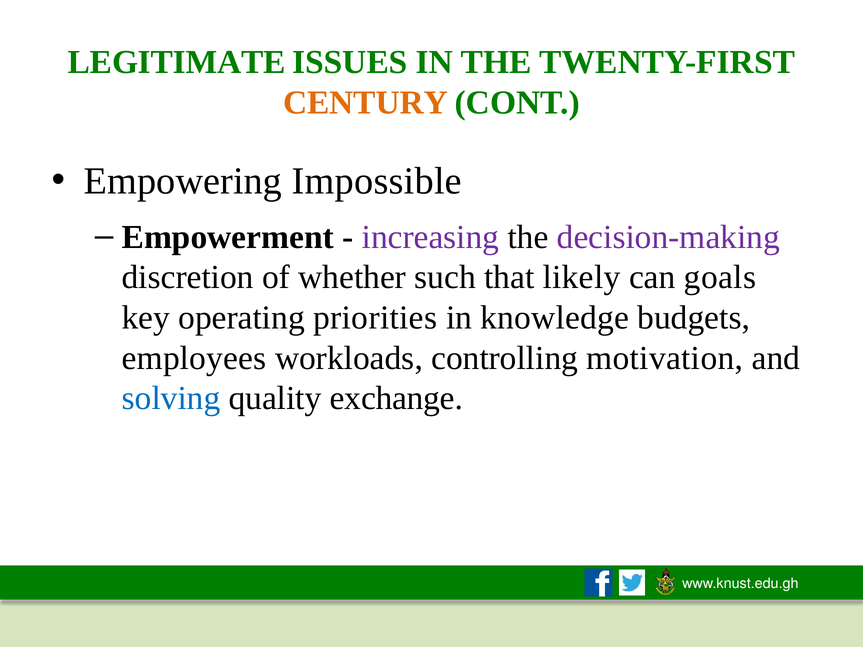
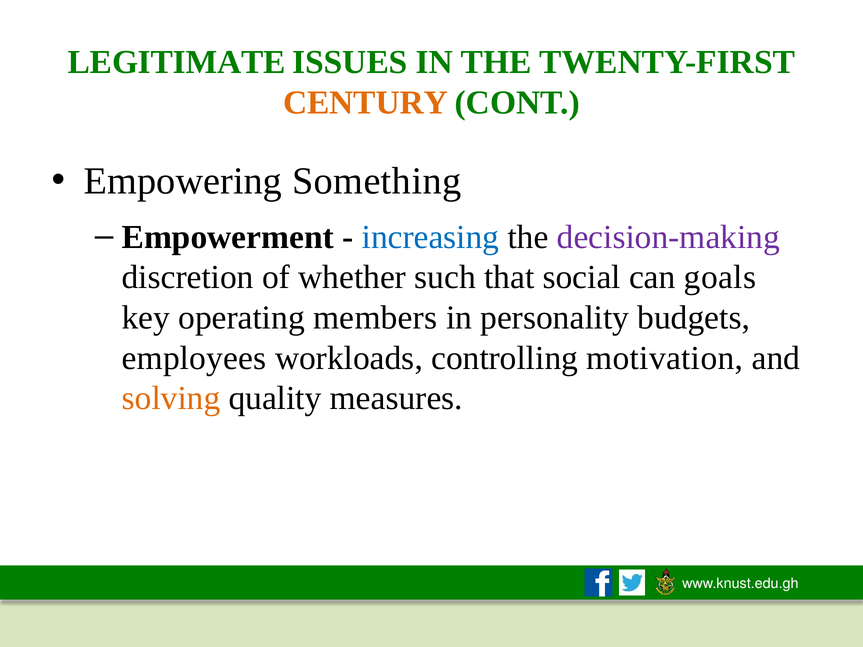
Impossible: Impossible -> Something
increasing colour: purple -> blue
likely: likely -> social
priorities: priorities -> members
knowledge: knowledge -> personality
solving colour: blue -> orange
exchange: exchange -> measures
